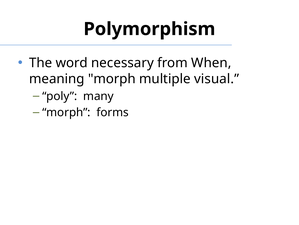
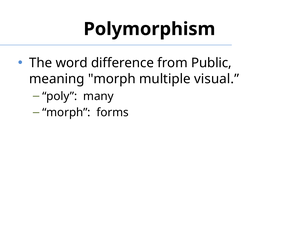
necessary: necessary -> difference
When: When -> Public
